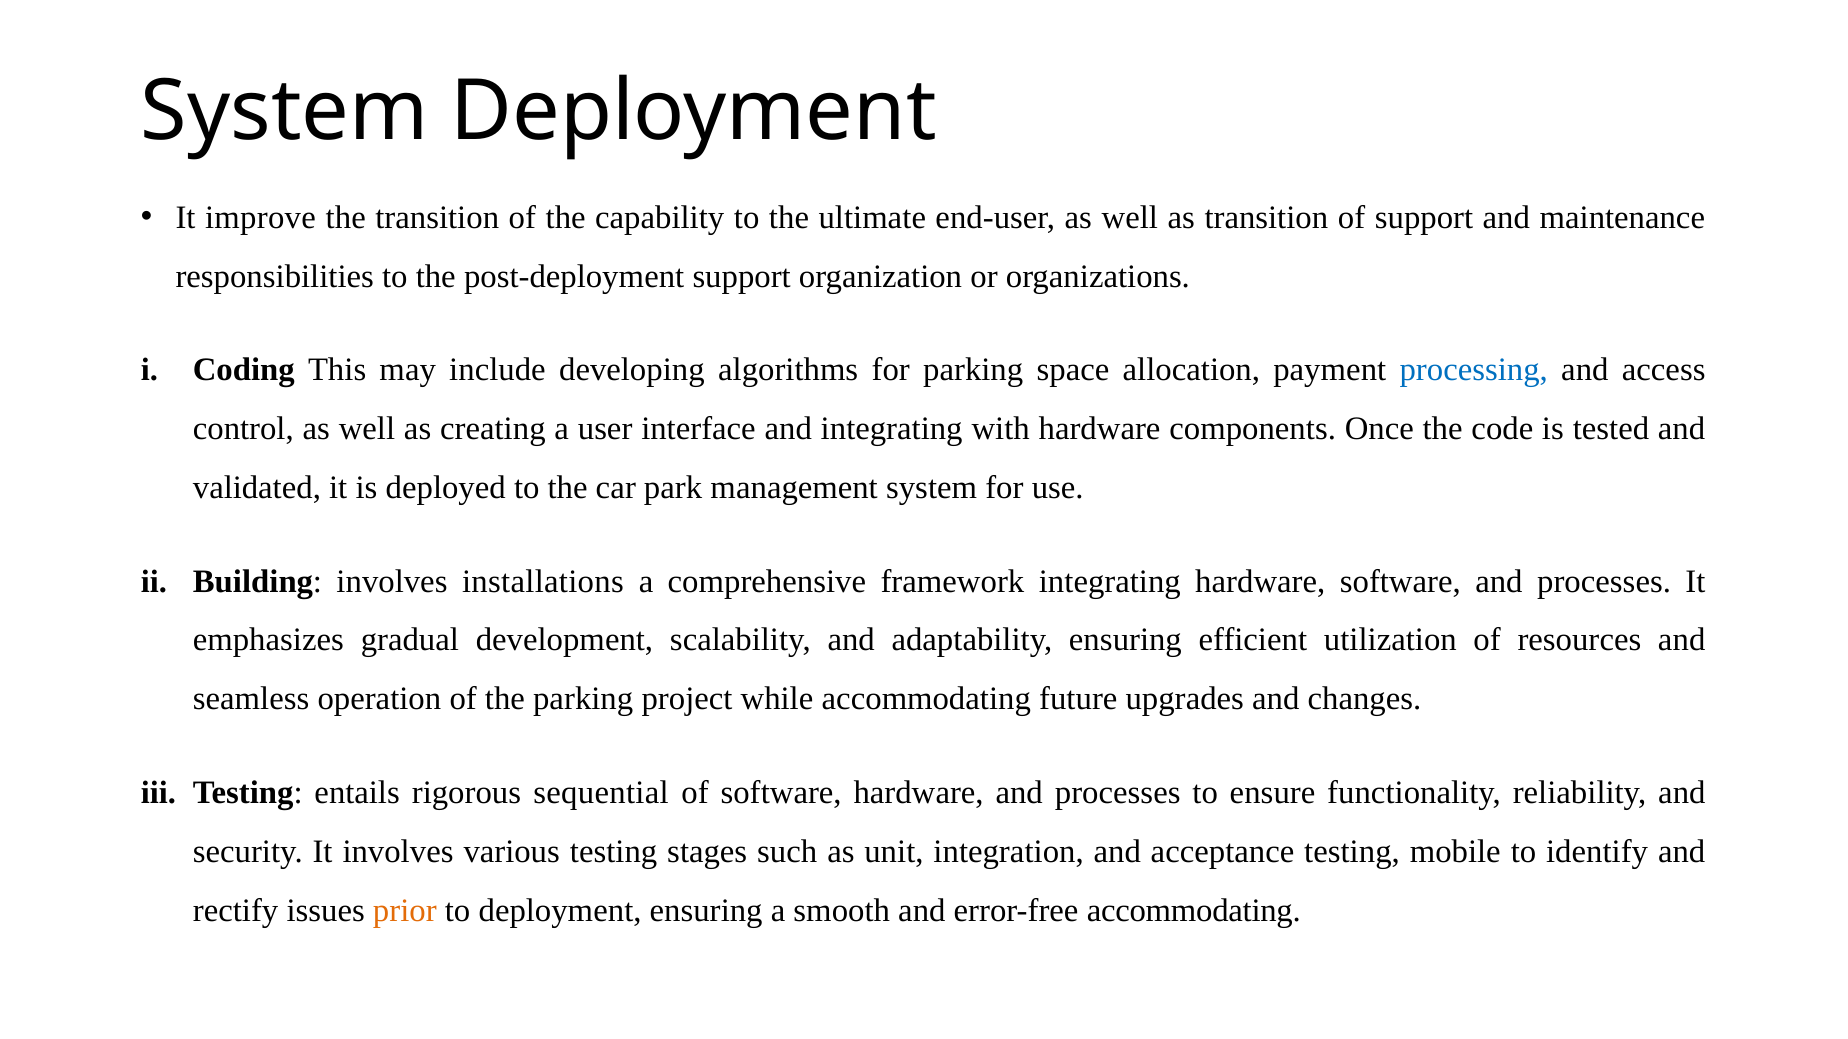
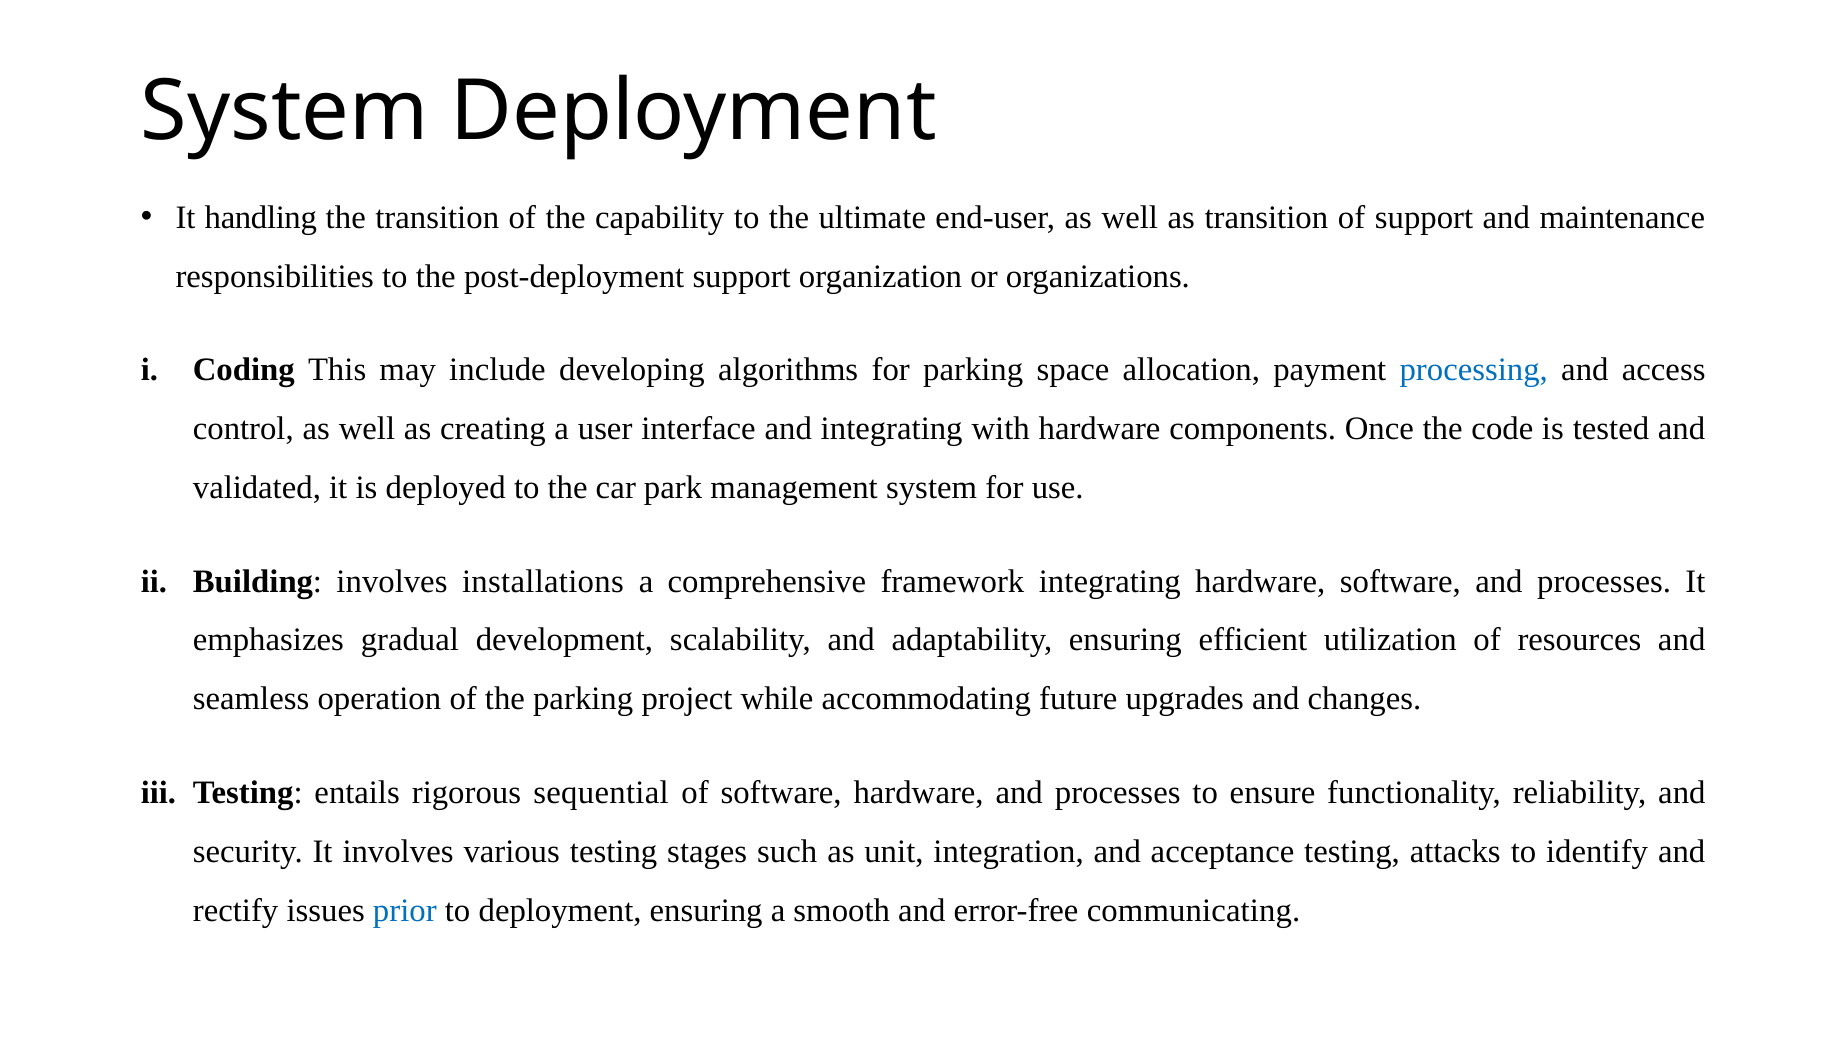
improve: improve -> handling
mobile: mobile -> attacks
prior colour: orange -> blue
error-free accommodating: accommodating -> communicating
